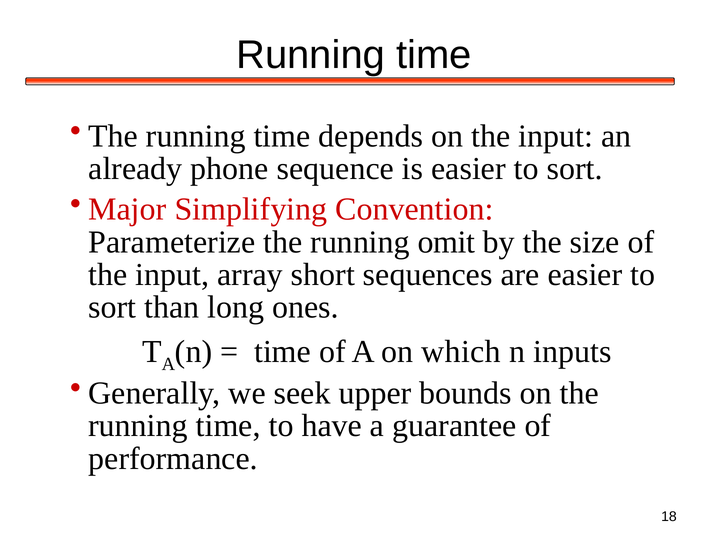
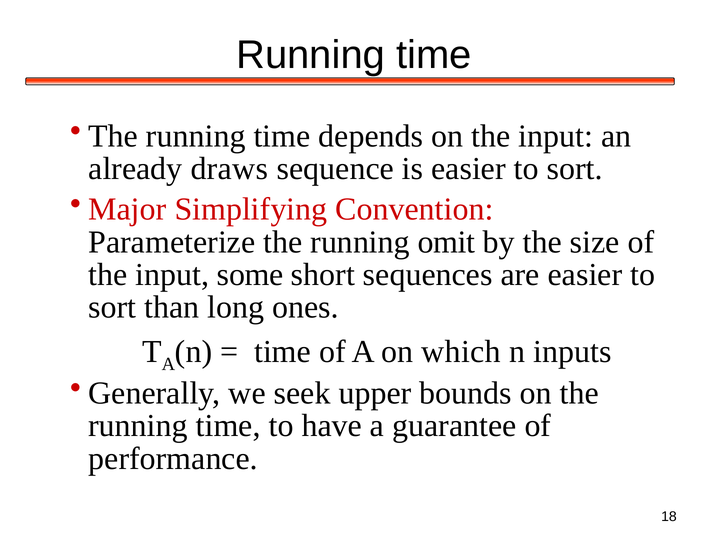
phone: phone -> draws
array: array -> some
